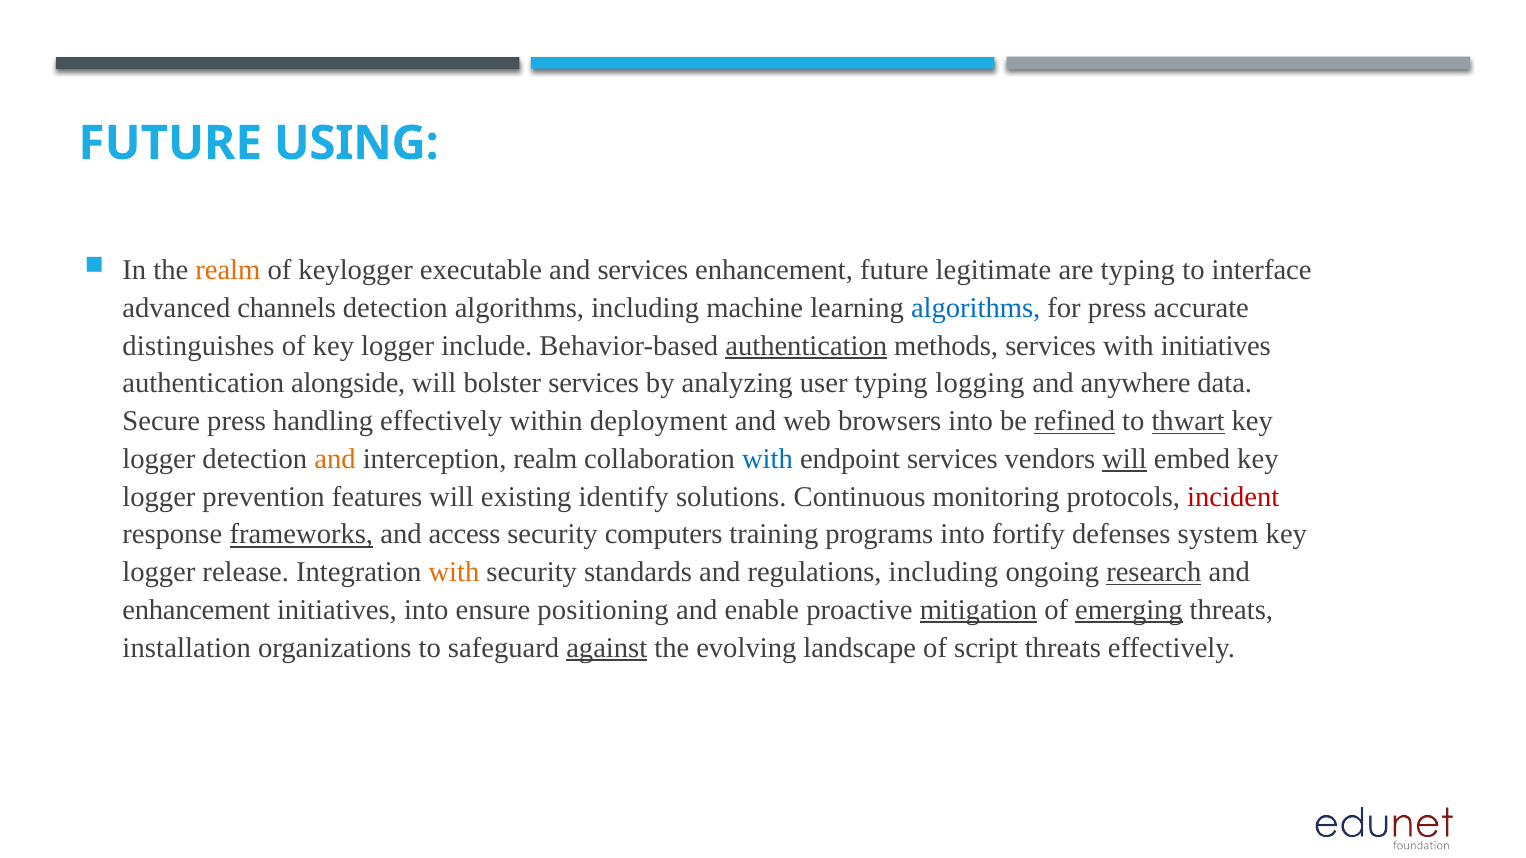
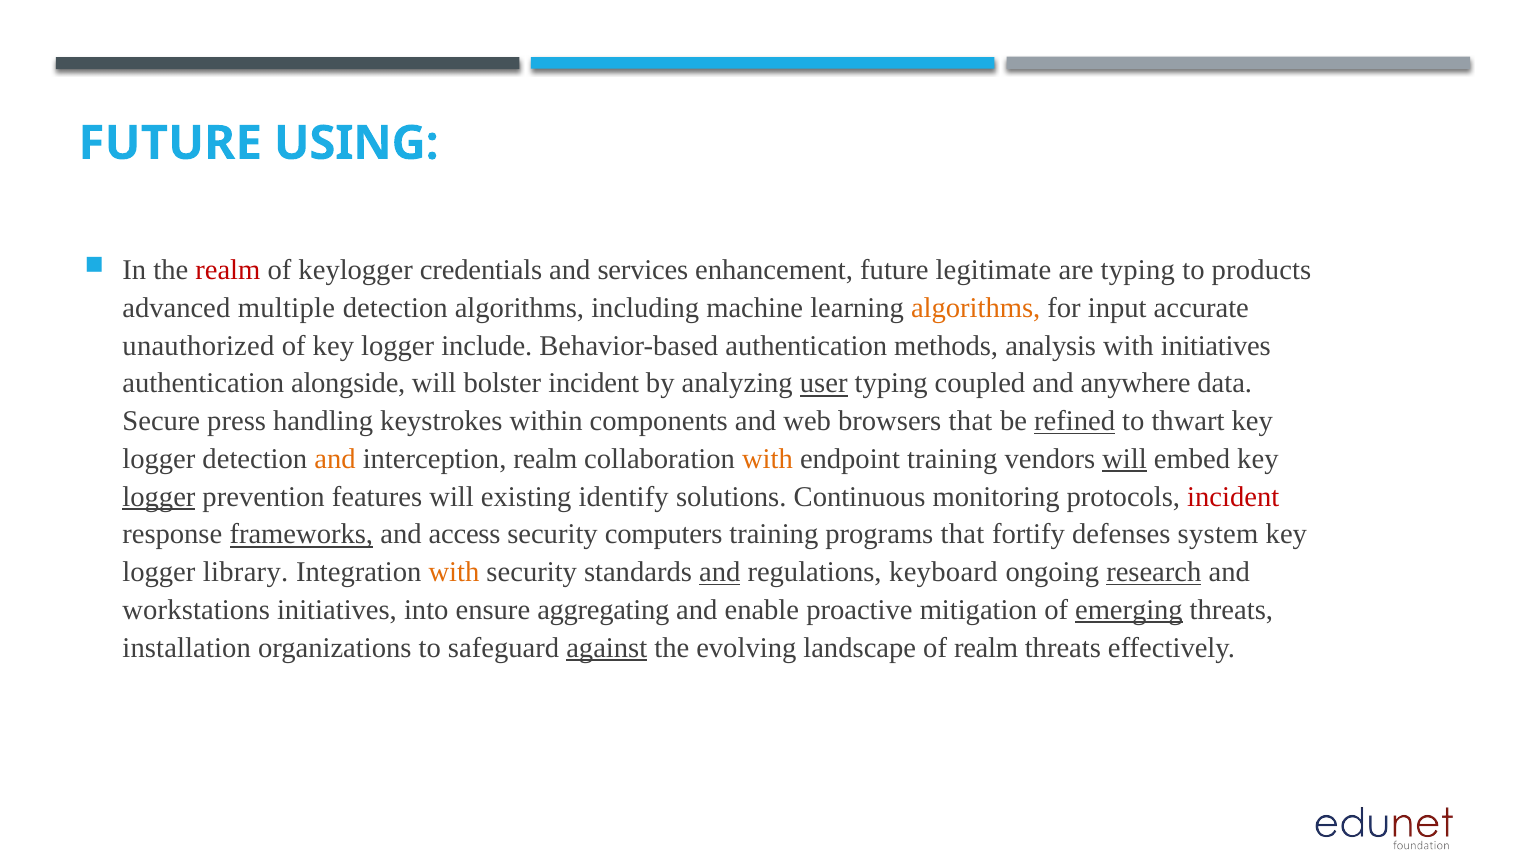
realm at (228, 270) colour: orange -> red
executable: executable -> credentials
interface: interface -> products
channels: channels -> multiple
algorithms at (976, 308) colour: blue -> orange
for press: press -> input
distinguishes: distinguishes -> unauthorized
authentication at (806, 346) underline: present -> none
methods services: services -> analysis
bolster services: services -> incident
user underline: none -> present
logging: logging -> coupled
handling effectively: effectively -> keystrokes
deployment: deployment -> components
browsers into: into -> that
thwart underline: present -> none
with at (767, 459) colour: blue -> orange
endpoint services: services -> training
logger at (159, 497) underline: none -> present
programs into: into -> that
release: release -> library
and at (720, 572) underline: none -> present
regulations including: including -> keyboard
enhancement at (196, 610): enhancement -> workstations
positioning: positioning -> aggregating
mitigation underline: present -> none
of script: script -> realm
